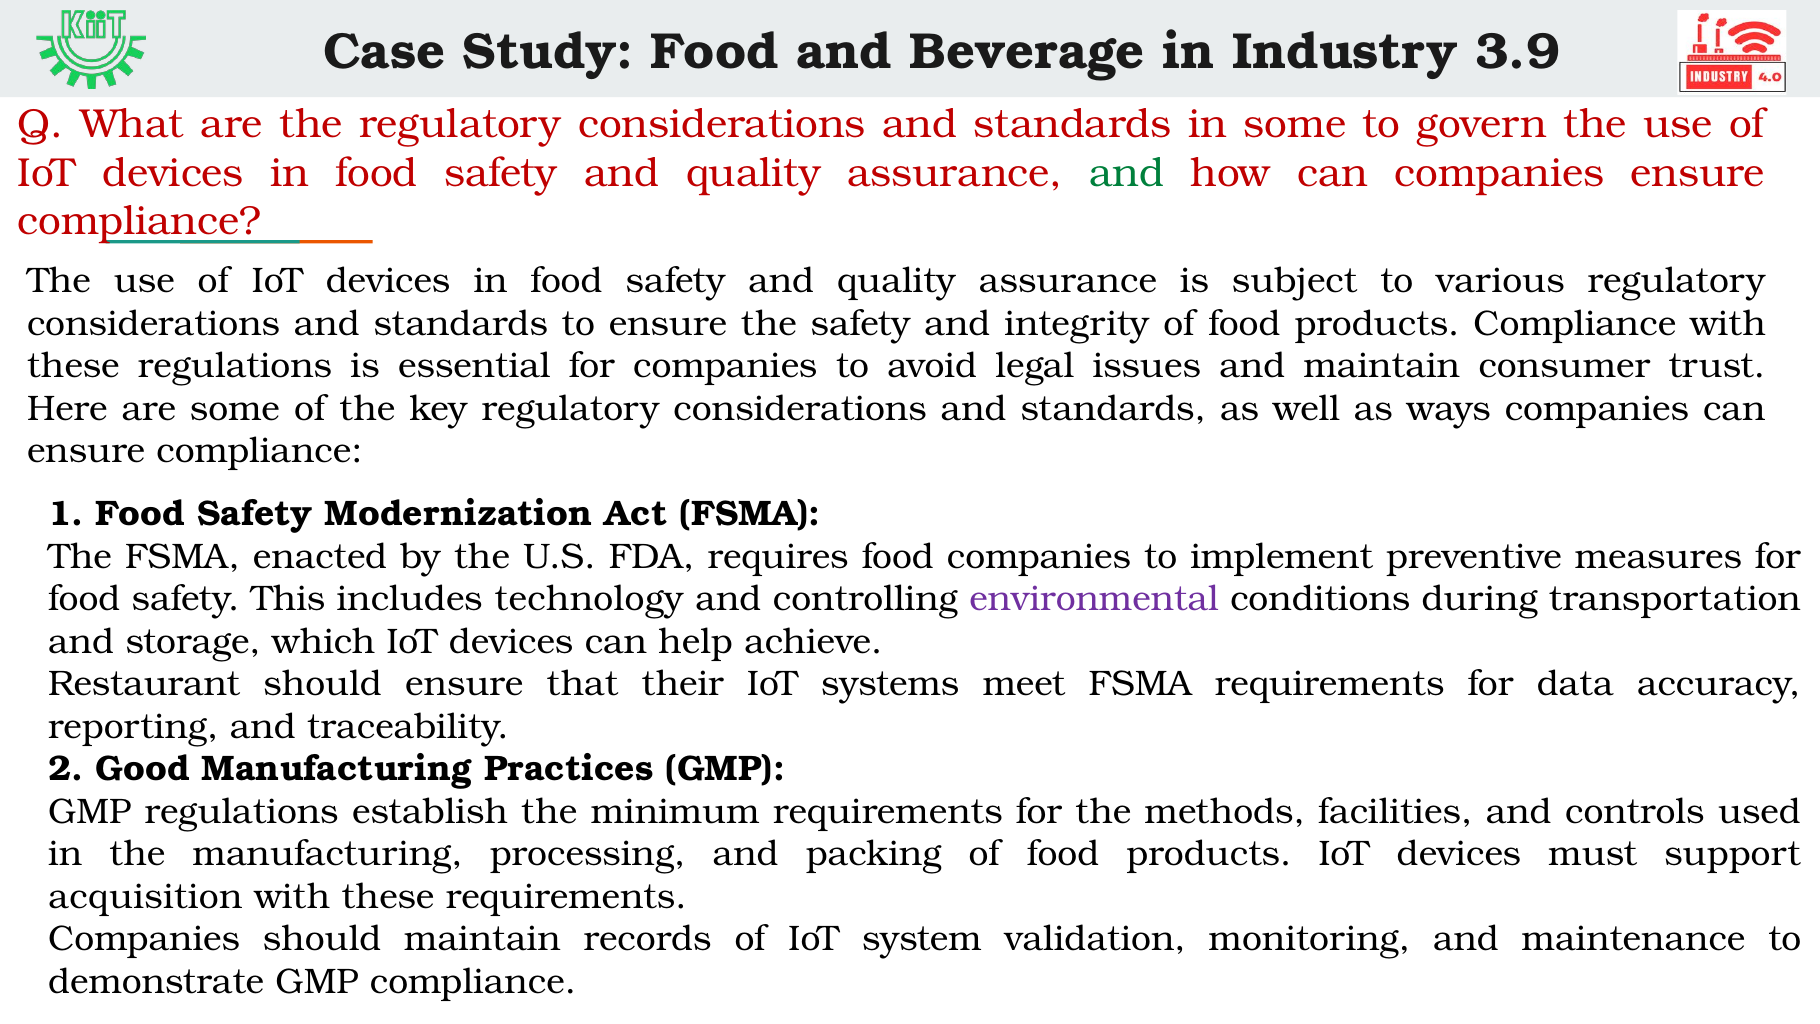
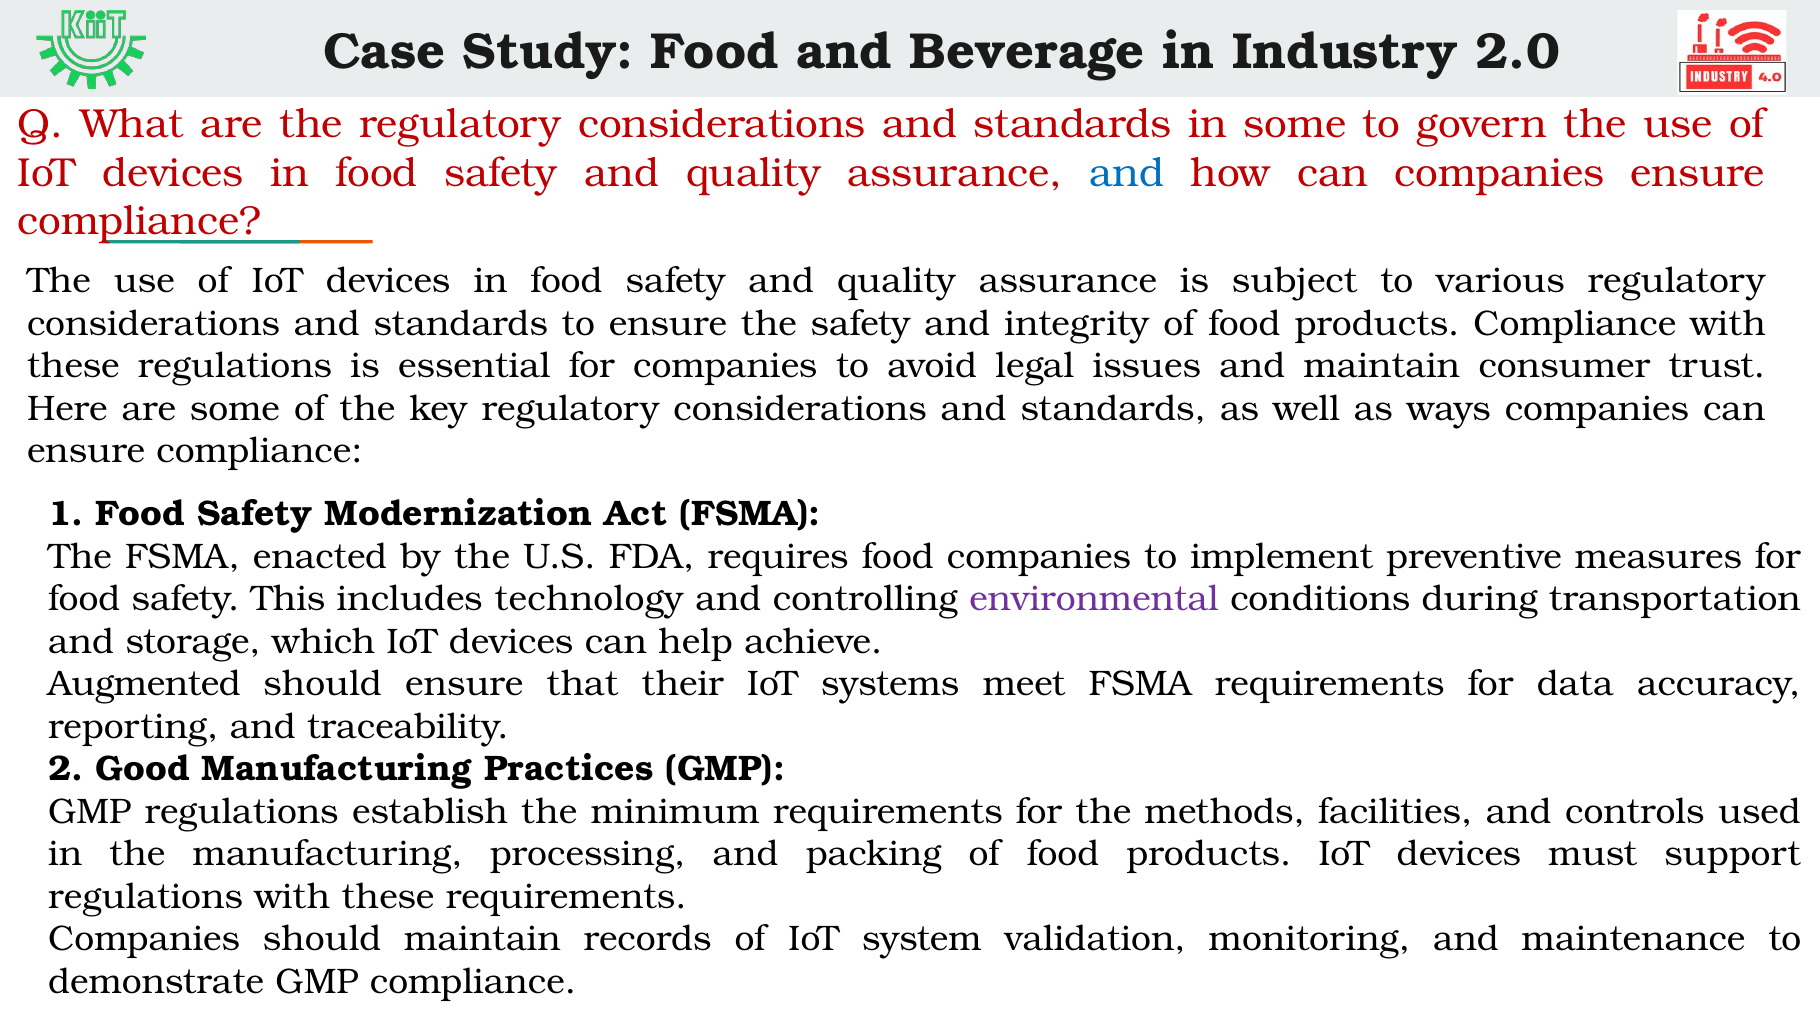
3.9: 3.9 -> 2.0
and at (1127, 173) colour: green -> blue
Restaurant: Restaurant -> Augmented
acquisition at (145, 896): acquisition -> regulations
